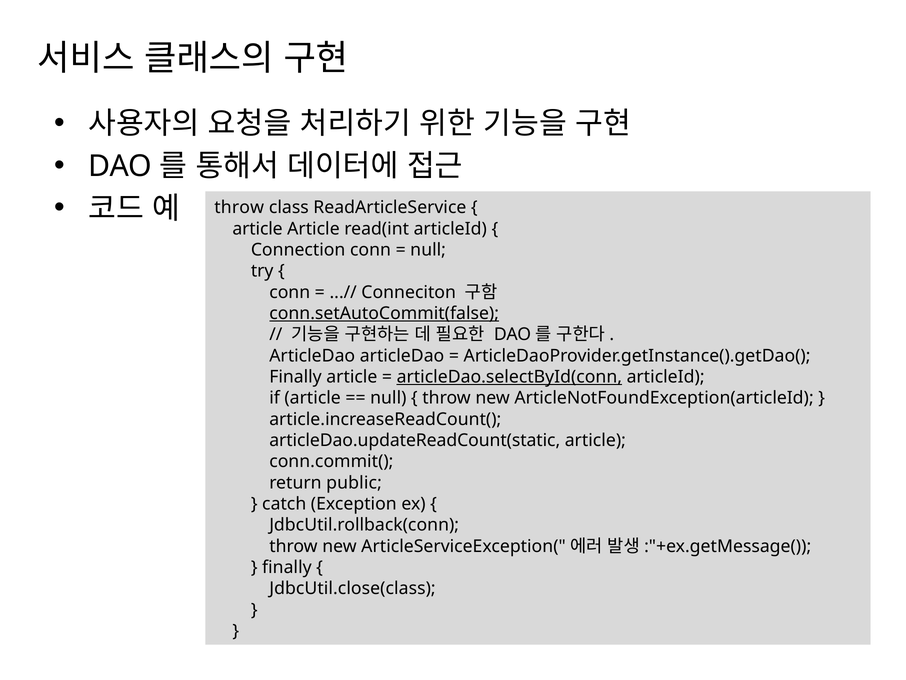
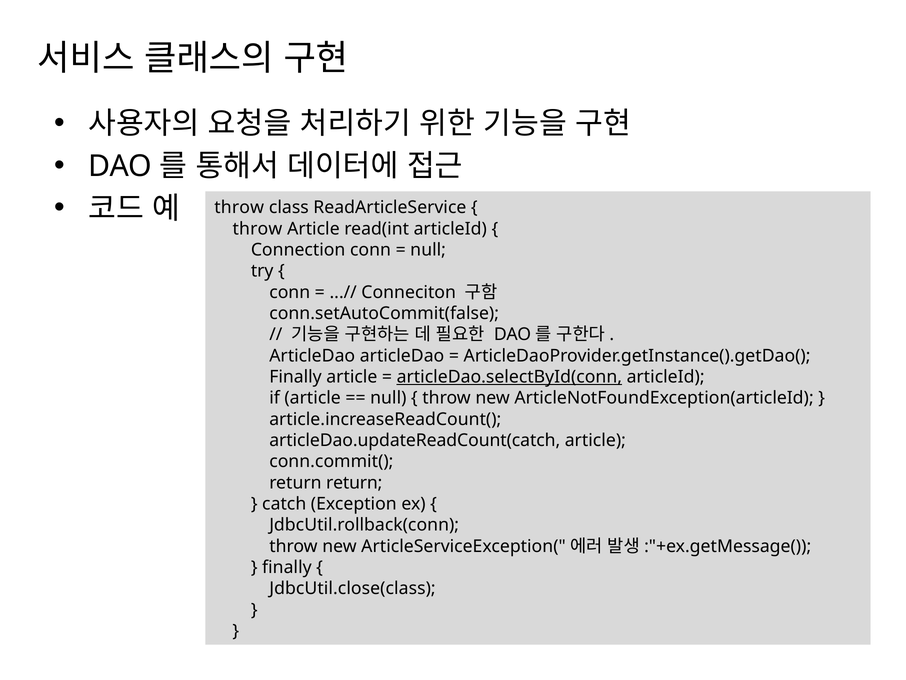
article at (258, 229): article -> throw
conn.setAutoCommit(false underline: present -> none
articleDao.updateReadCount(static: articleDao.updateReadCount(static -> articleDao.updateReadCount(catch
return public: public -> return
